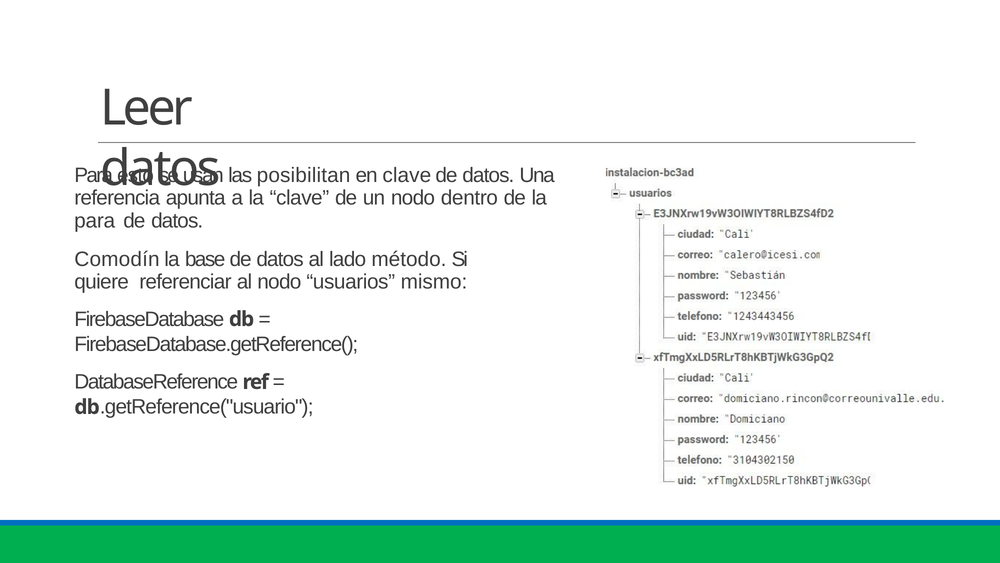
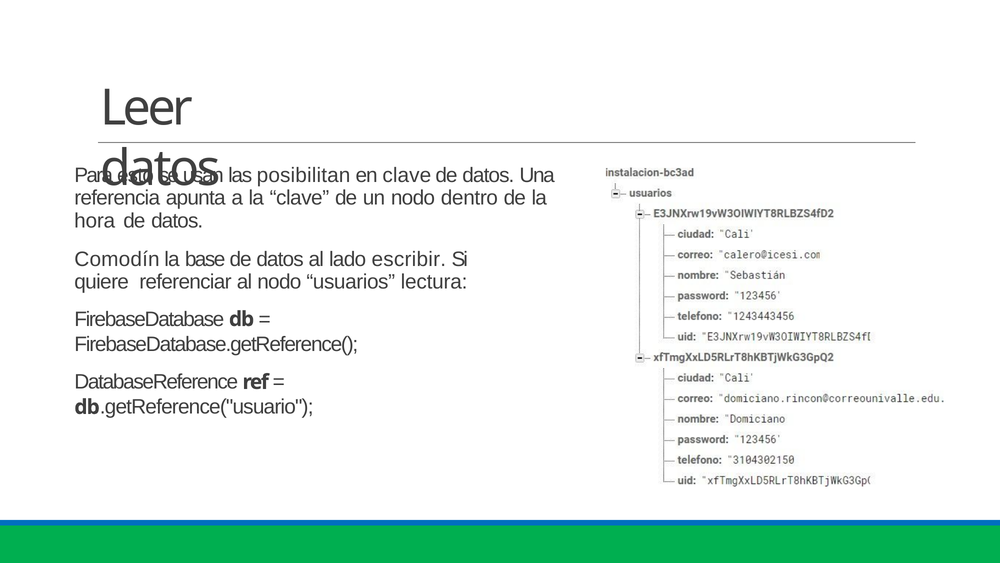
para at (95, 220): para -> hora
método: método -> escribir
mismo: mismo -> lectura
